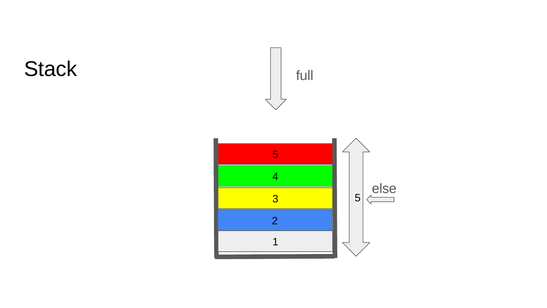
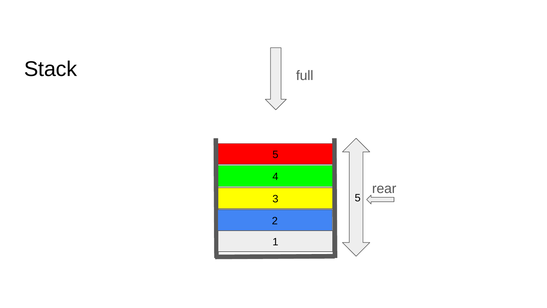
else: else -> rear
